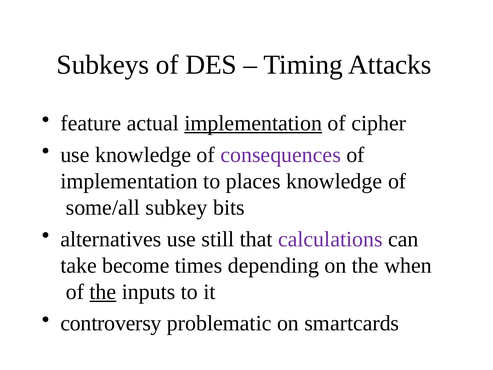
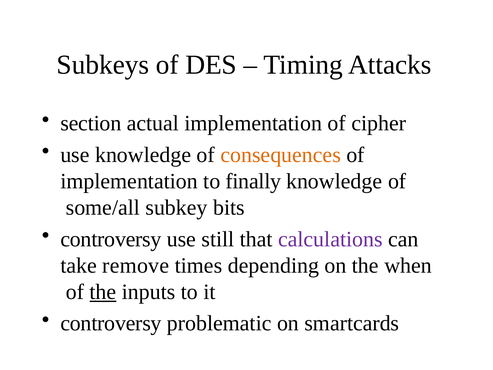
feature: feature -> section
implementation at (253, 123) underline: present -> none
consequences colour: purple -> orange
places: places -> finally
alternatives at (111, 239): alternatives -> controversy
become: become -> remove
